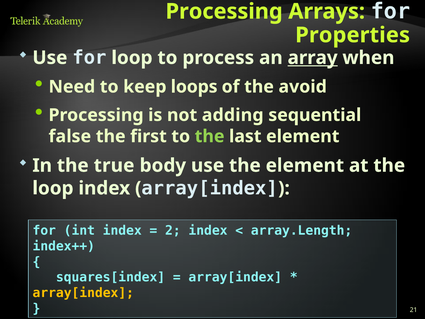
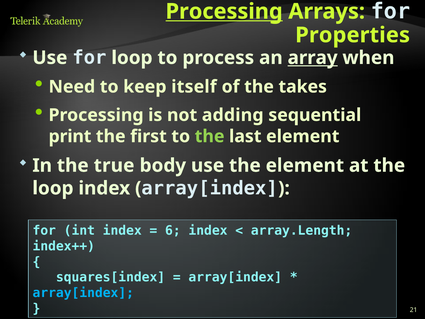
Processing at (224, 11) underline: none -> present
loops: loops -> itself
avoid: avoid -> takes
false: false -> print
2: 2 -> 6
array[index at (83, 293) colour: yellow -> light blue
